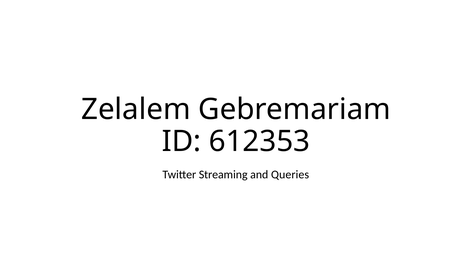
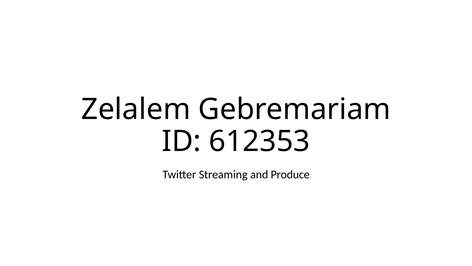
Queries: Queries -> Produce
